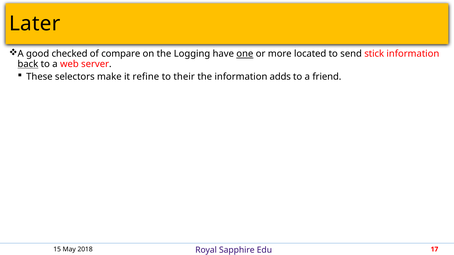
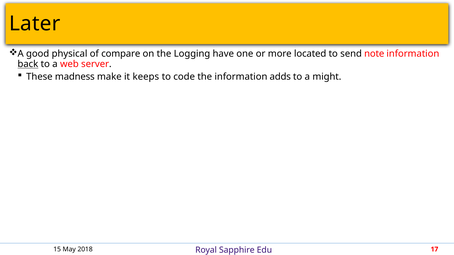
checked: checked -> physical
one underline: present -> none
stick: stick -> note
selectors: selectors -> madness
refine: refine -> keeps
their: their -> code
friend: friend -> might
